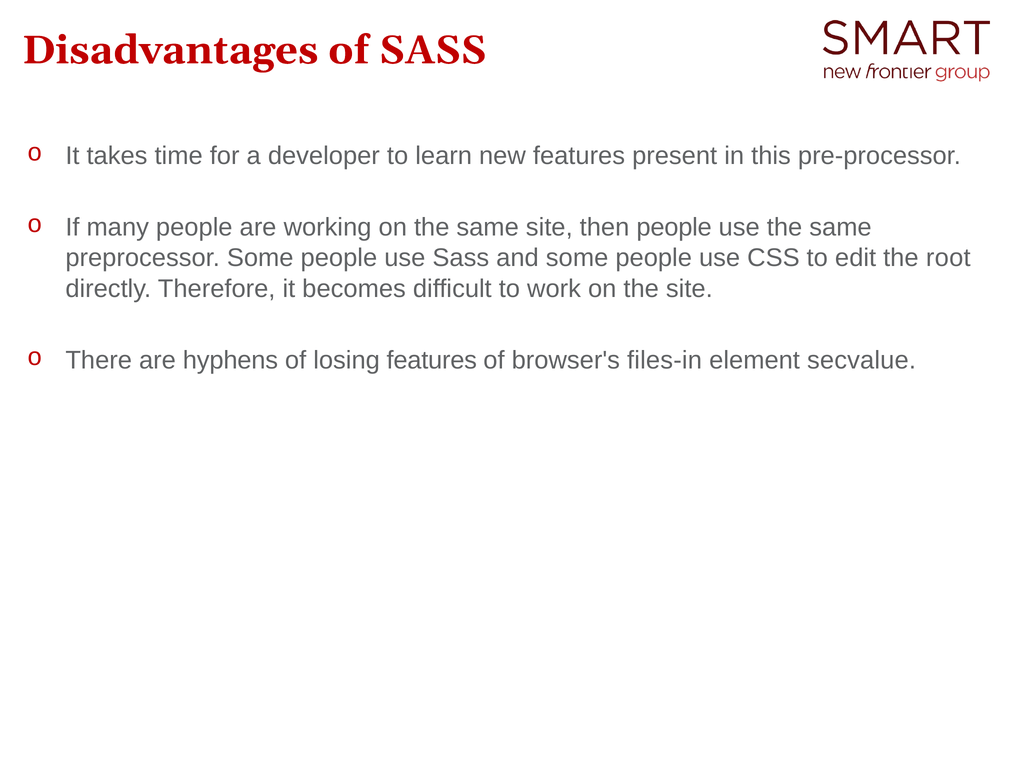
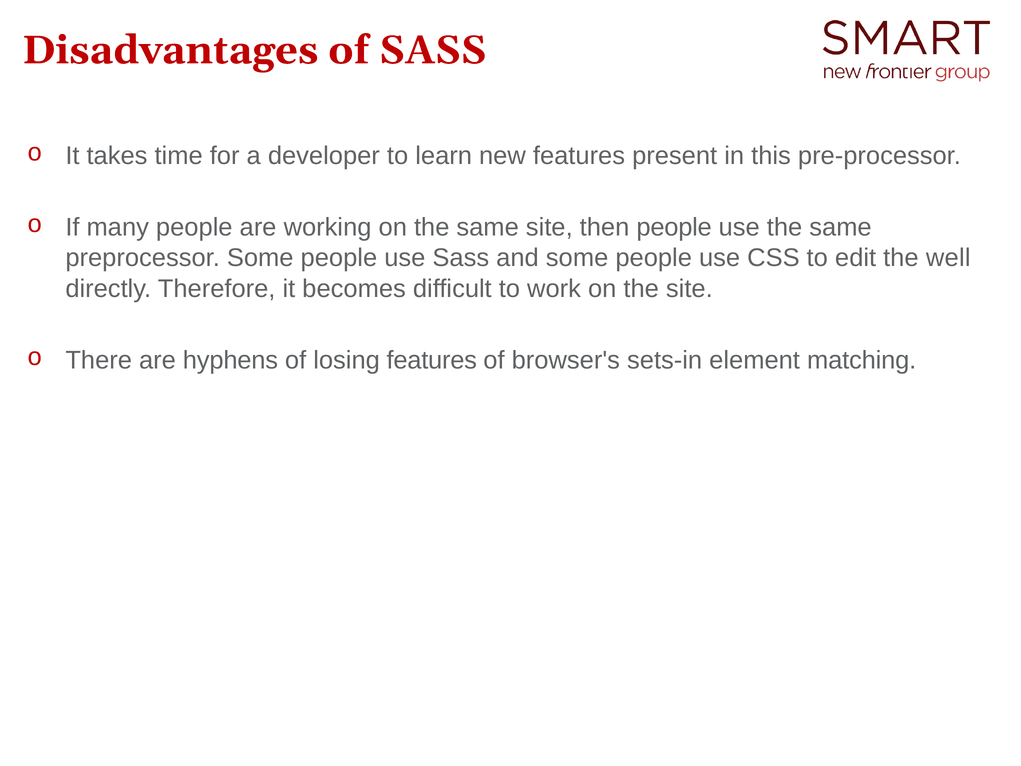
root: root -> well
files-in: files-in -> sets-in
secvalue: secvalue -> matching
